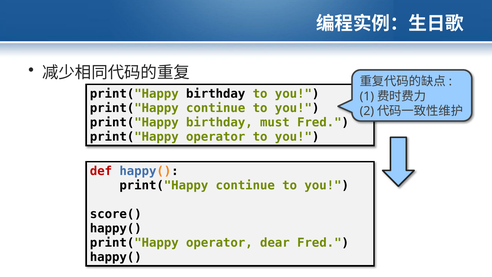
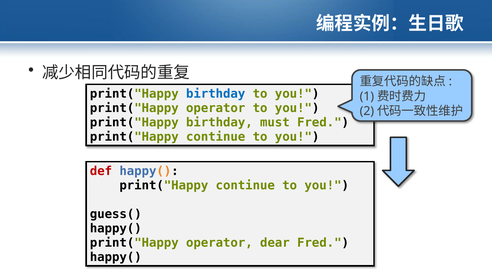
birthday at (216, 94) colour: black -> blue
continue at (216, 108): continue -> operator
operator at (216, 137): operator -> continue
score(: score( -> guess(
